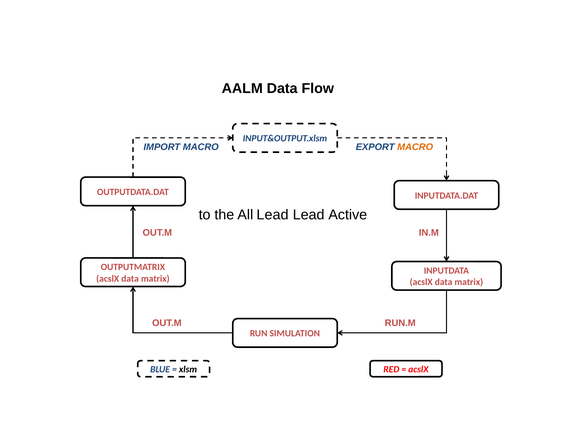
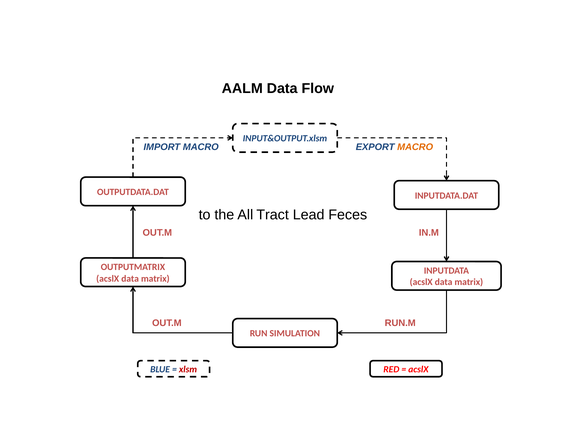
All Lead: Lead -> Tract
Active: Active -> Feces
xlsm colour: black -> red
